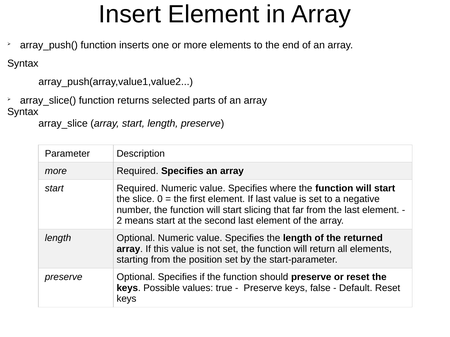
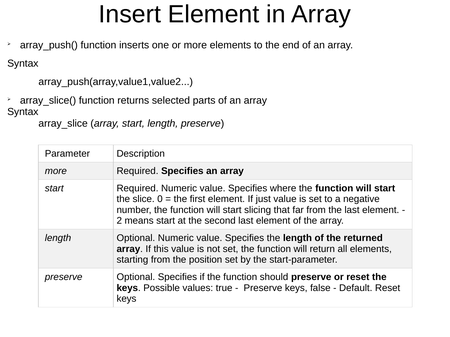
If last: last -> just
